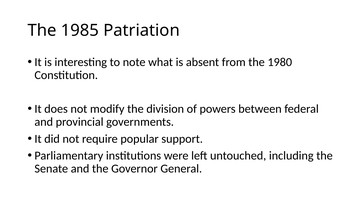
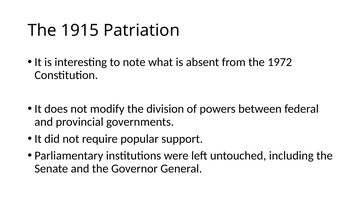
1985: 1985 -> 1915
1980: 1980 -> 1972
